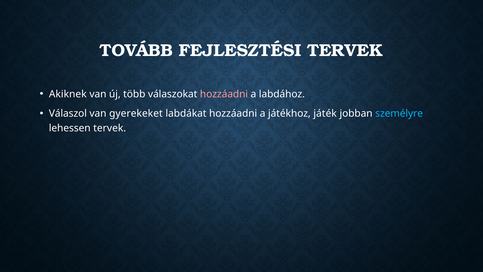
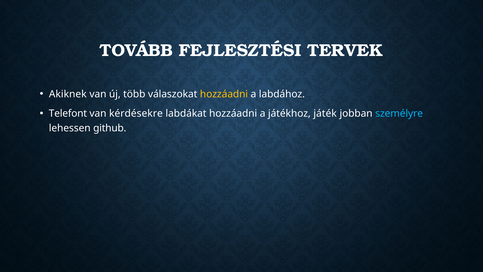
hozzáadni at (224, 94) colour: pink -> yellow
Válaszol: Válaszol -> Telefont
gyerekeket: gyerekeket -> kérdésekre
lehessen tervek: tervek -> github
